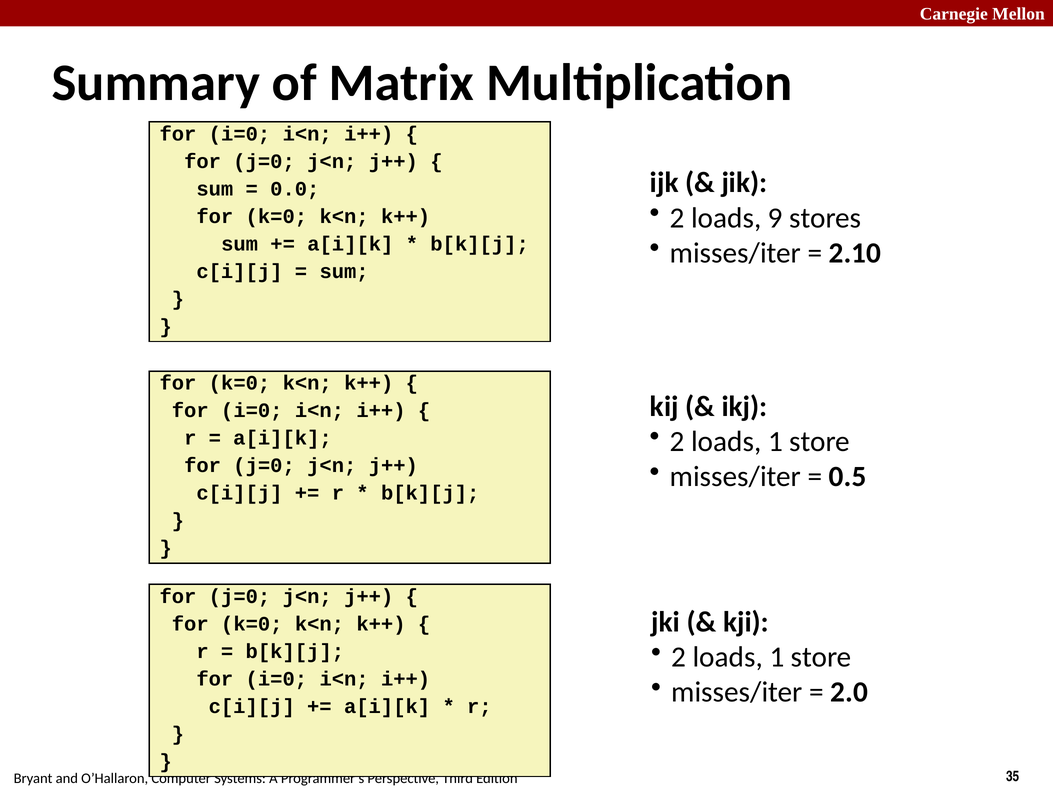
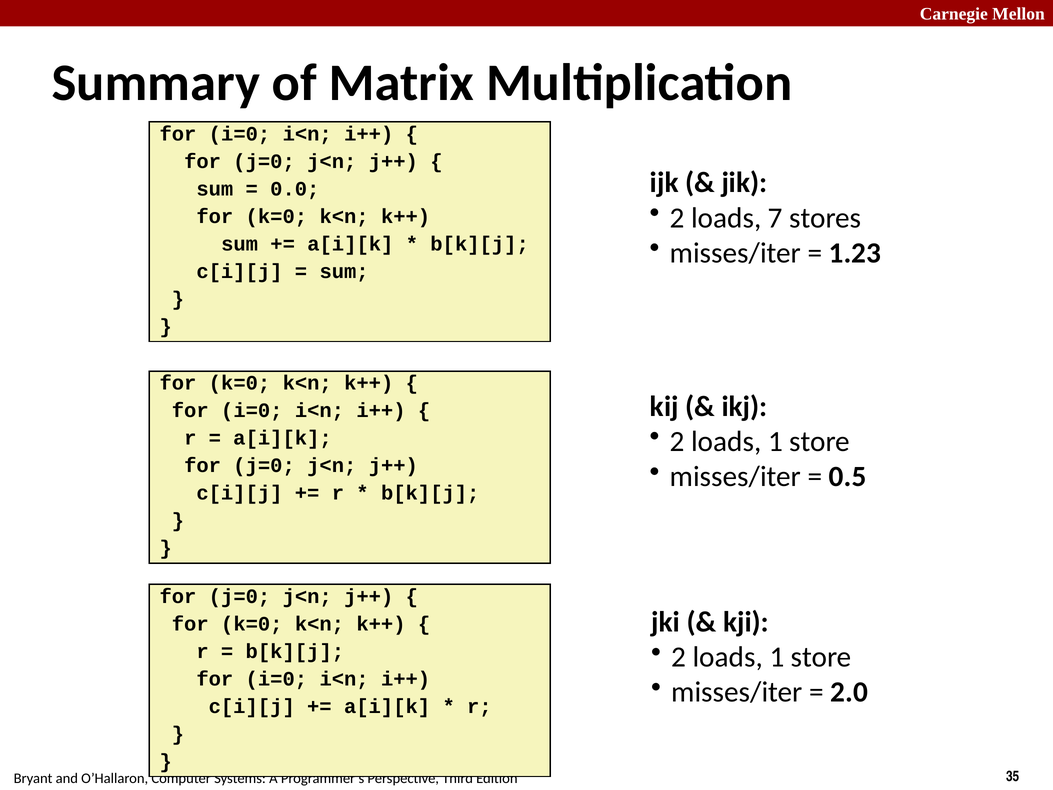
9: 9 -> 7
2.10: 2.10 -> 1.23
